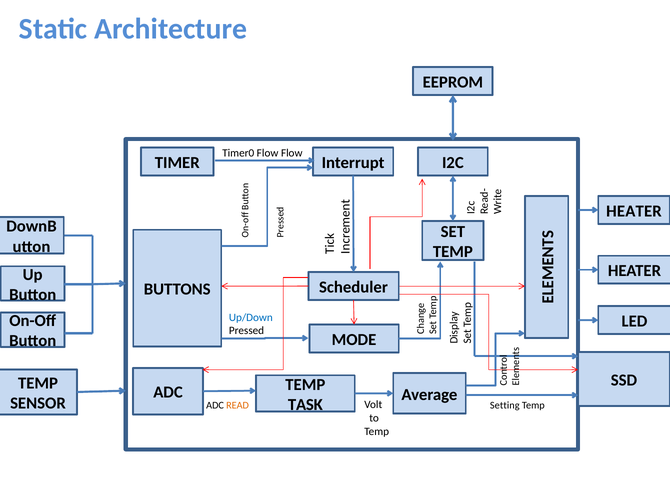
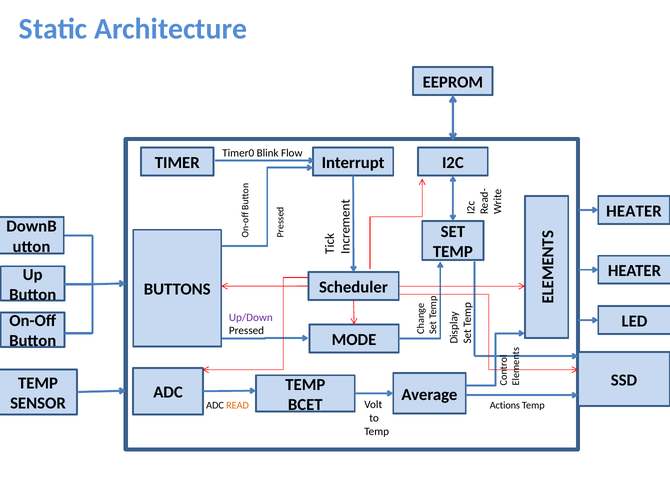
Timer0 Flow: Flow -> Blink
Up/Down colour: blue -> purple
TASK: TASK -> BCET
Setting: Setting -> Actions
